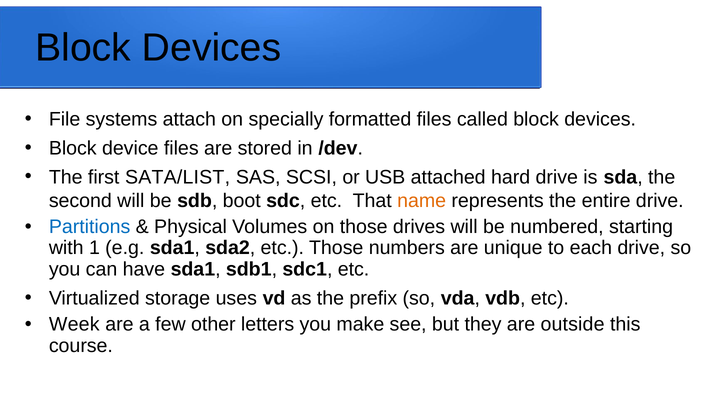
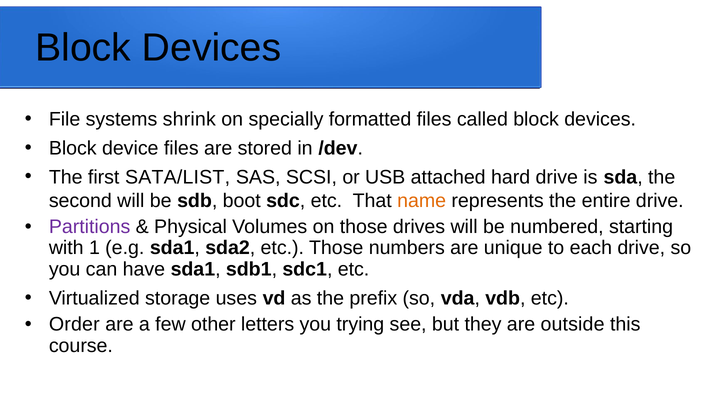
attach: attach -> shrink
Partitions colour: blue -> purple
Week: Week -> Order
make: make -> trying
